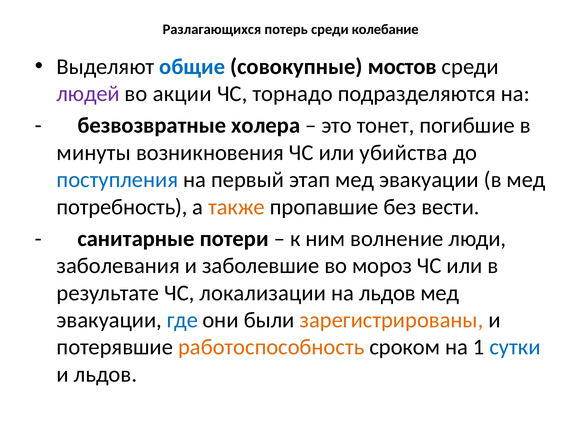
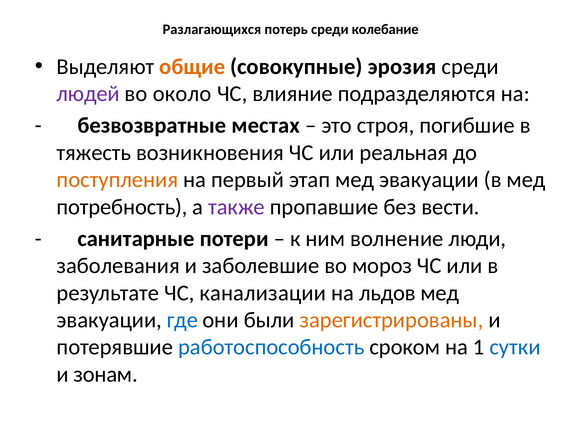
общие colour: blue -> orange
мостов: мостов -> эрозия
акции: акции -> около
торнадо: торнадо -> влияние
холера: холера -> местах
тонет: тонет -> строя
минуты: минуты -> тяжесть
убийства: убийства -> реальная
поступления colour: blue -> orange
также colour: orange -> purple
локализации: локализации -> канализации
работоспособность colour: orange -> blue
и льдов: льдов -> зонам
